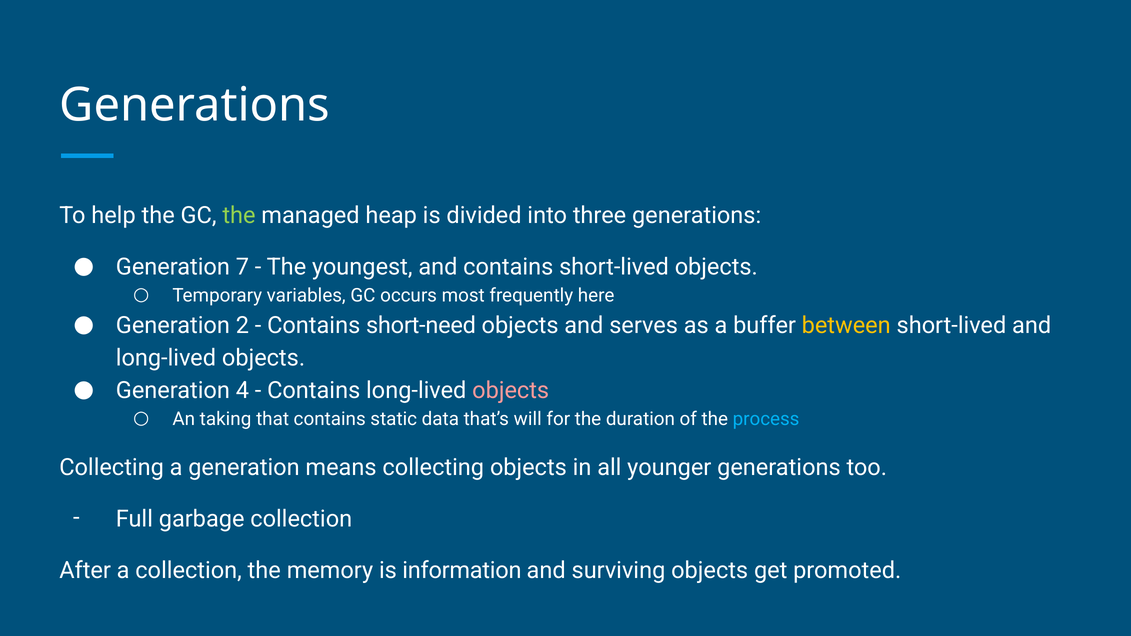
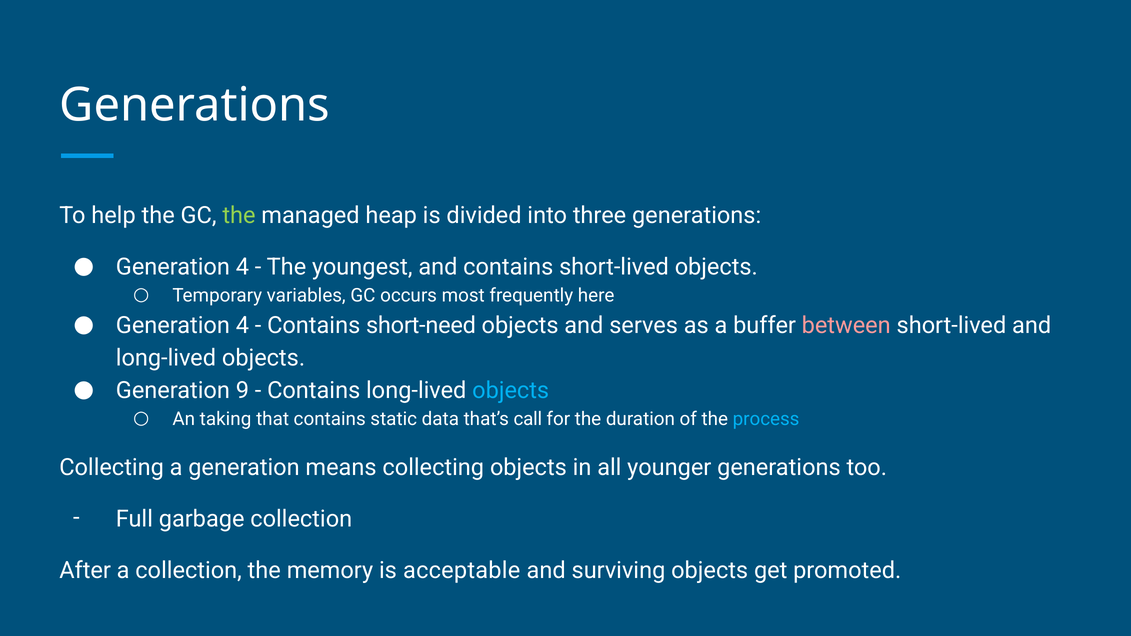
7 at (242, 267): 7 -> 4
2 at (242, 325): 2 -> 4
between colour: yellow -> pink
4: 4 -> 9
objects at (511, 390) colour: pink -> light blue
will: will -> call
information: information -> acceptable
